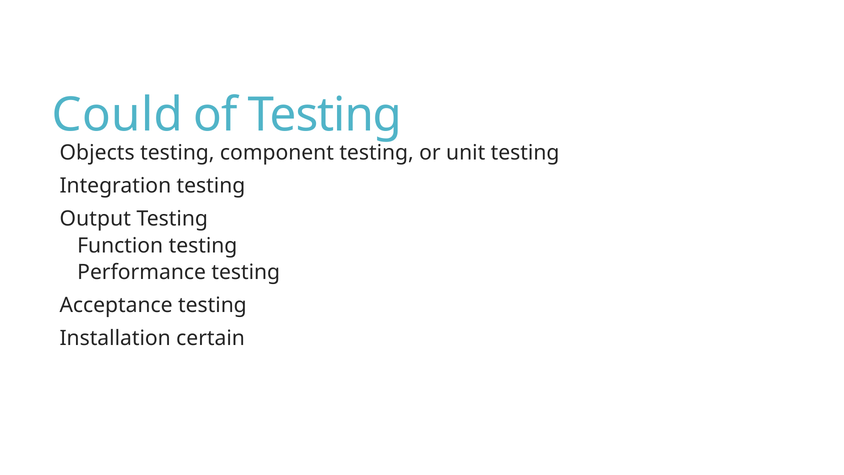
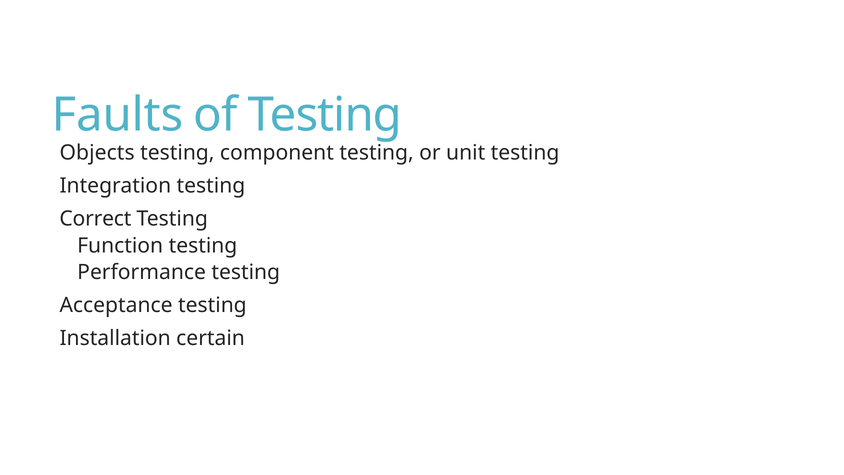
Could: Could -> Faults
Output: Output -> Correct
